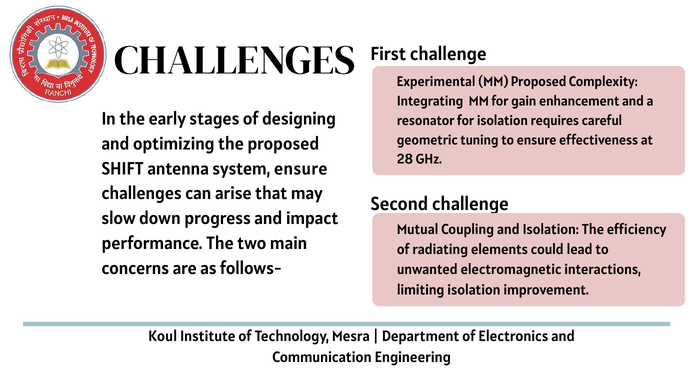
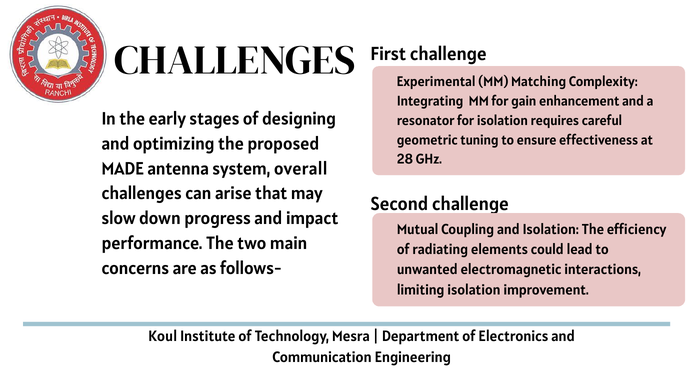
MM Proposed: Proposed -> Matching
SHIFT: SHIFT -> MADE
system ensure: ensure -> overall
